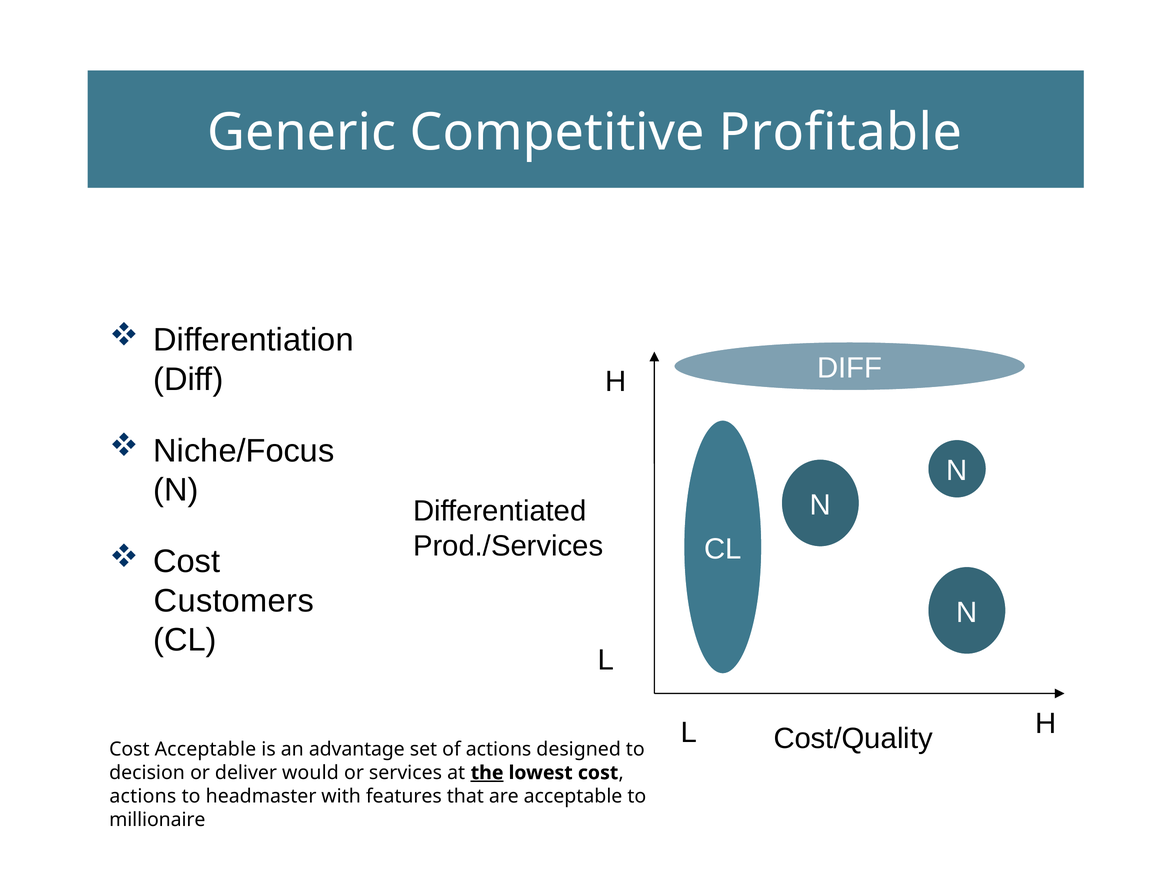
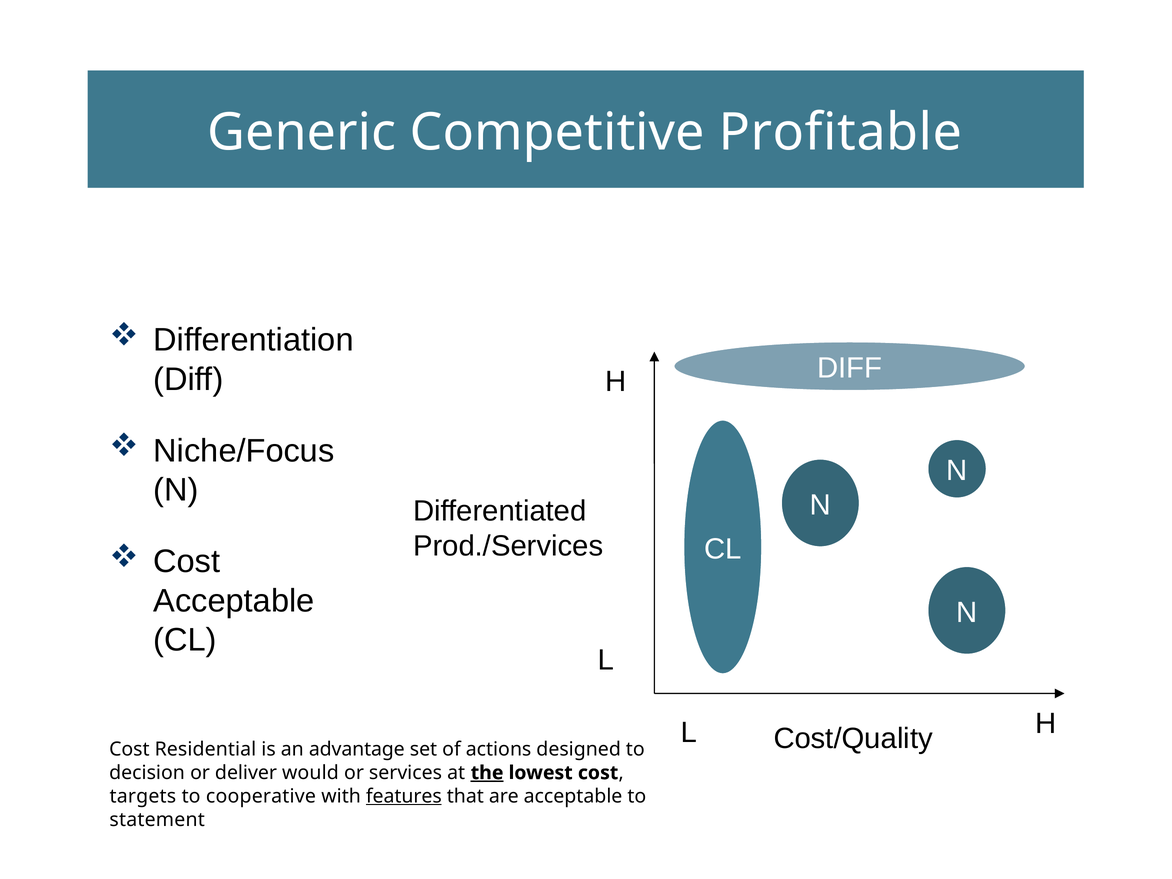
Customers at (234, 601): Customers -> Acceptable
Cost Acceptable: Acceptable -> Residential
actions at (143, 796): actions -> targets
headmaster: headmaster -> cooperative
features underline: none -> present
millionaire: millionaire -> statement
